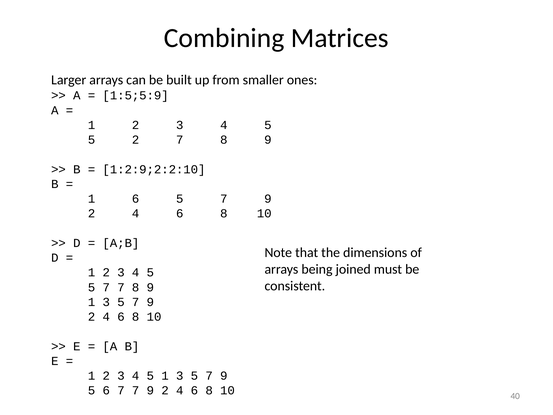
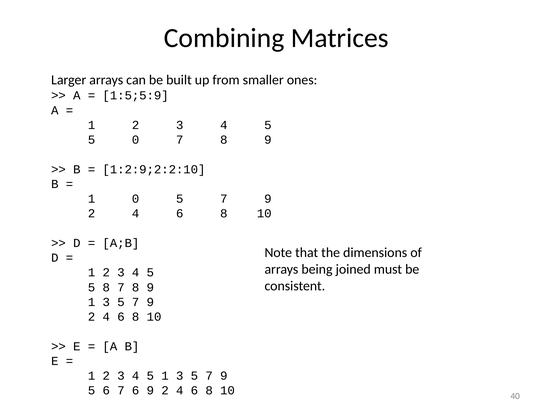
5 2: 2 -> 0
1 6: 6 -> 0
7 at (106, 287): 7 -> 8
6 7 7: 7 -> 6
